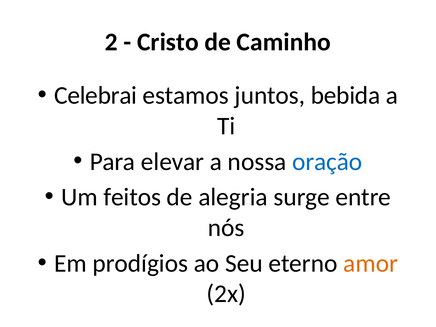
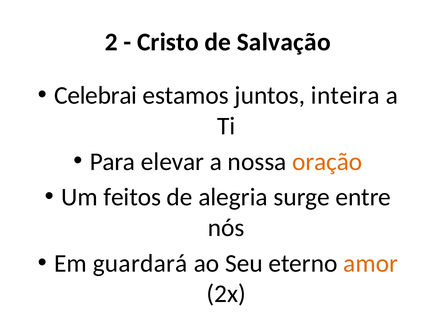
Caminho: Caminho -> Salvação
bebida: bebida -> inteira
oração colour: blue -> orange
prodígios: prodígios -> guardará
